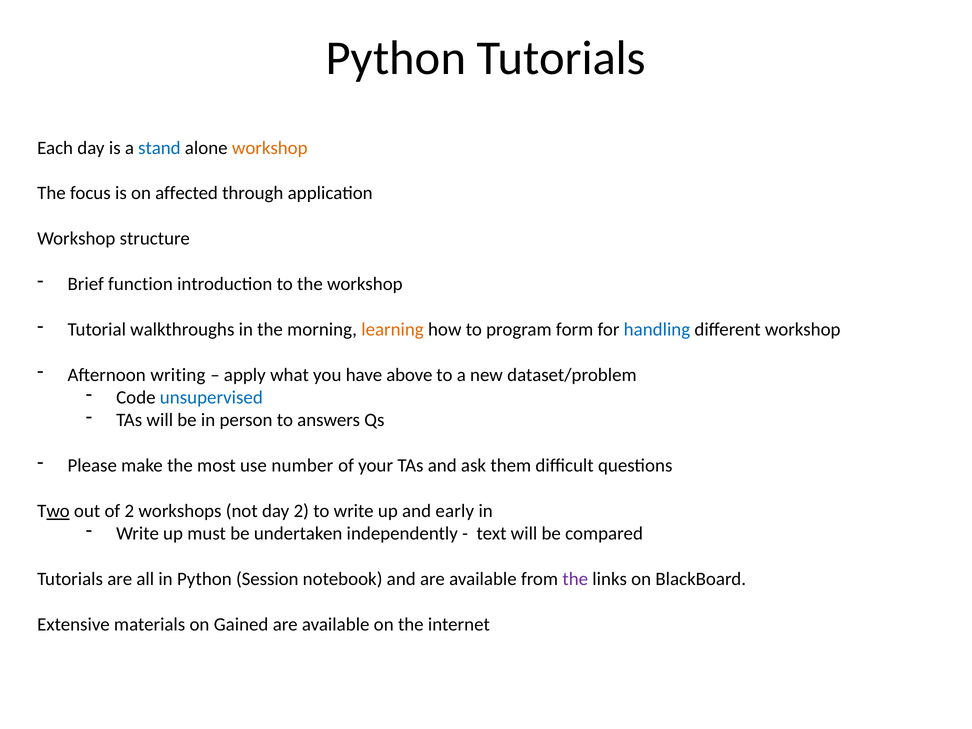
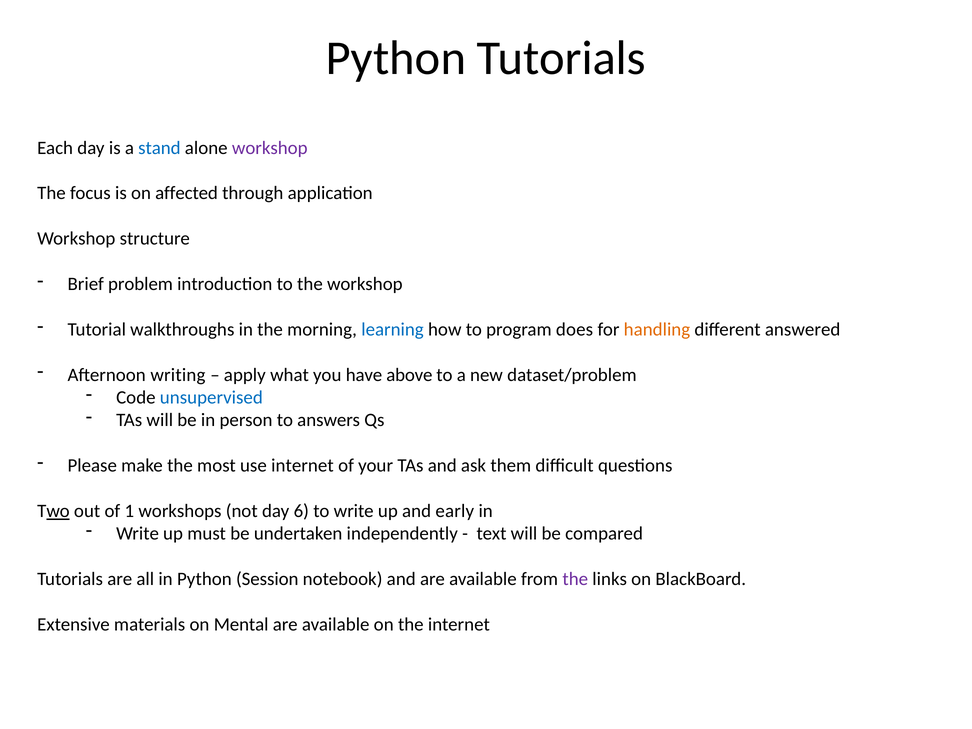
workshop at (270, 148) colour: orange -> purple
function: function -> problem
learning colour: orange -> blue
form: form -> does
handling colour: blue -> orange
different workshop: workshop -> answered
use number: number -> internet
of 2: 2 -> 1
day 2: 2 -> 6
Gained: Gained -> Mental
